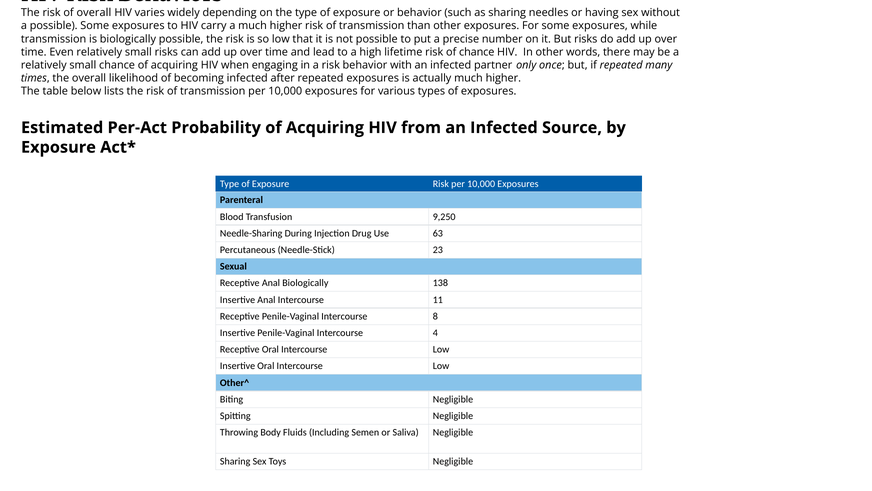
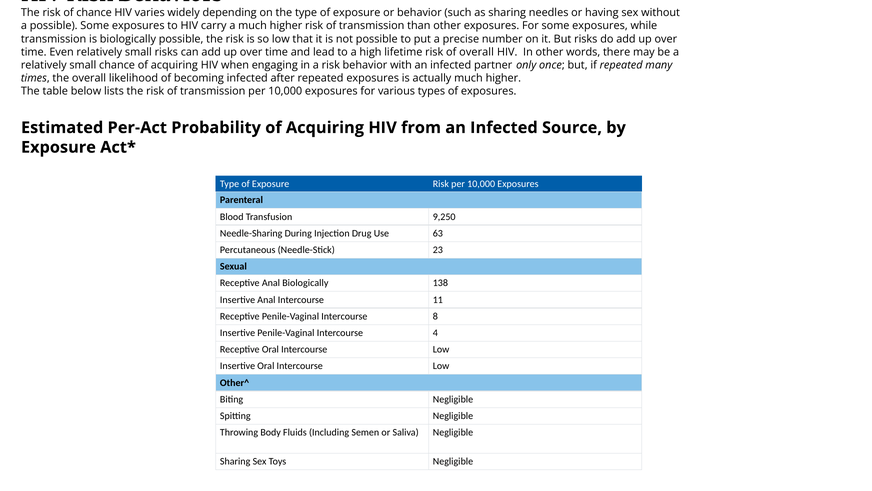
of overall: overall -> chance
of chance: chance -> overall
